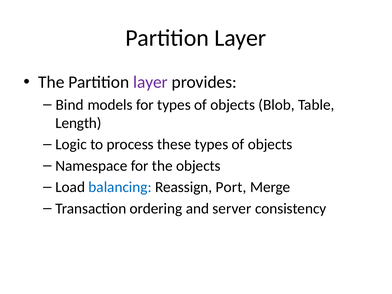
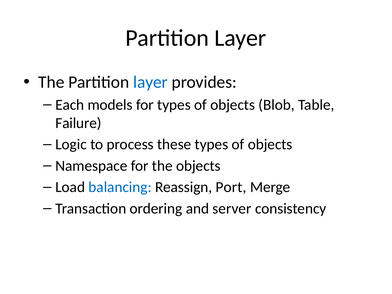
layer at (150, 82) colour: purple -> blue
Bind: Bind -> Each
Length: Length -> Failure
